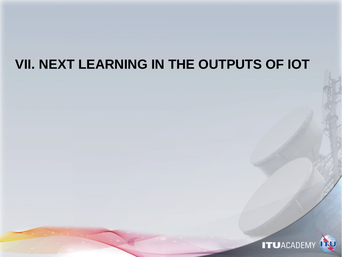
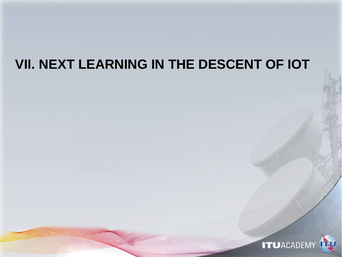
OUTPUTS: OUTPUTS -> DESCENT
